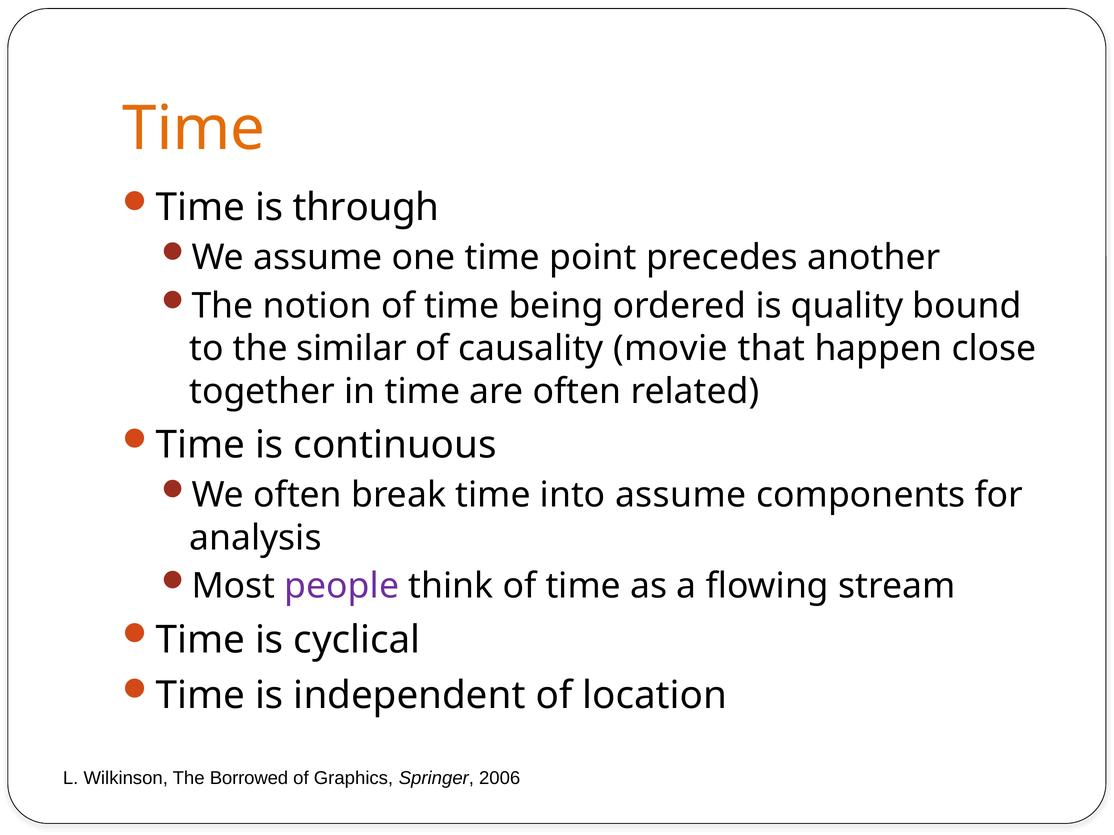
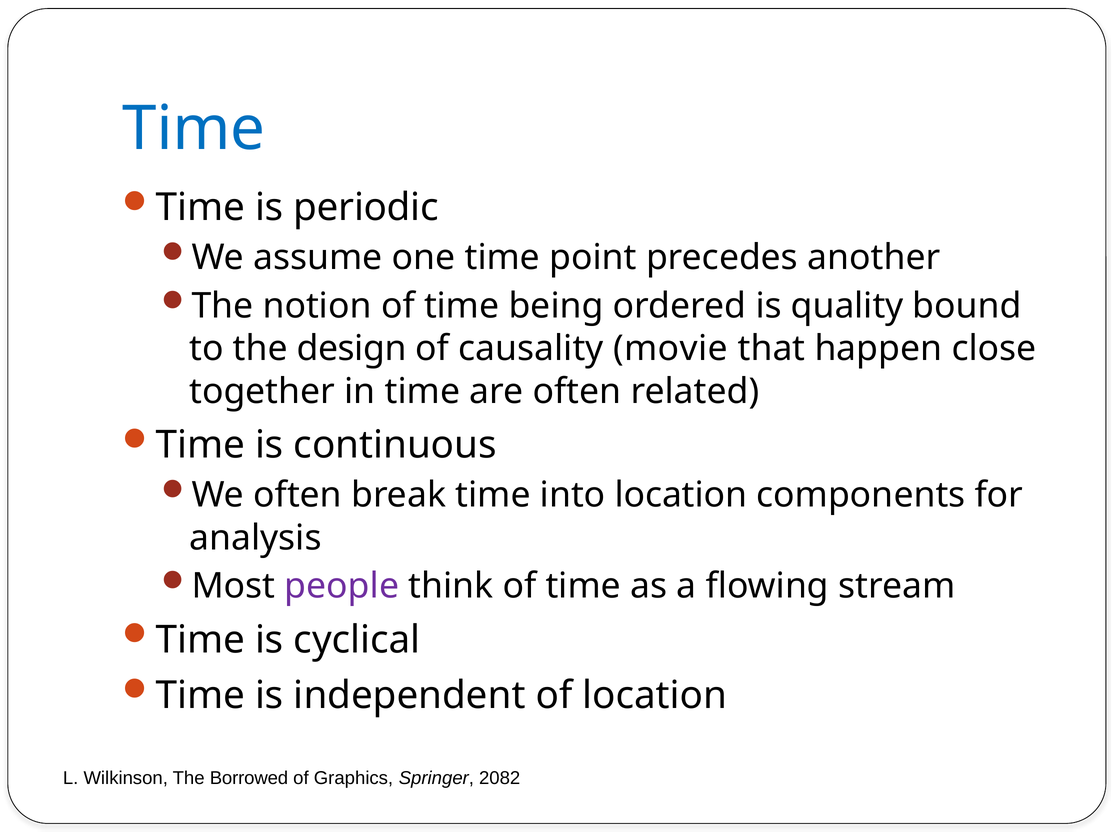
Time at (194, 129) colour: orange -> blue
through: through -> periodic
similar: similar -> design
into assume: assume -> location
2006: 2006 -> 2082
